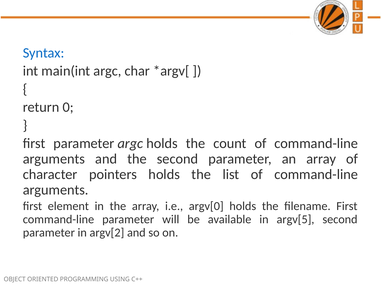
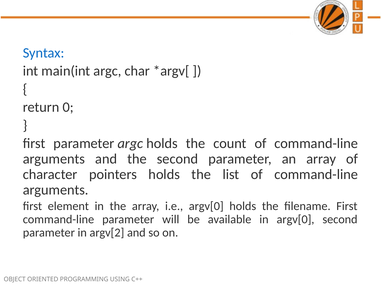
in argv[5: argv[5 -> argv[0
